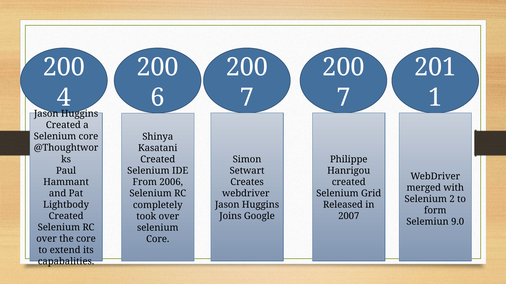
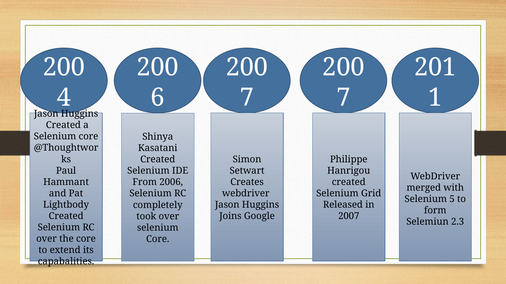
2: 2 -> 5
9.0: 9.0 -> 2.3
